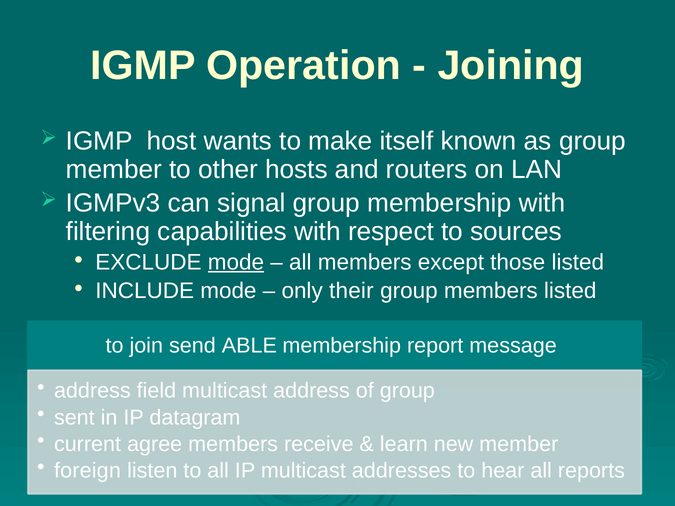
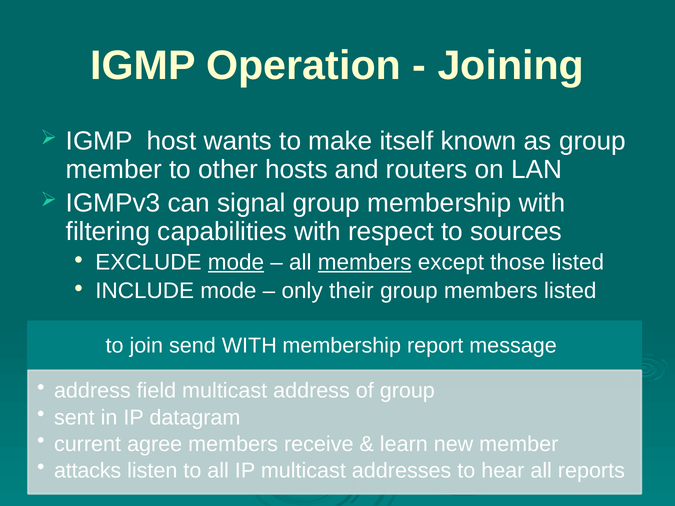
members at (365, 262) underline: none -> present
ABLE at (249, 346): ABLE -> WITH
foreign: foreign -> attacks
